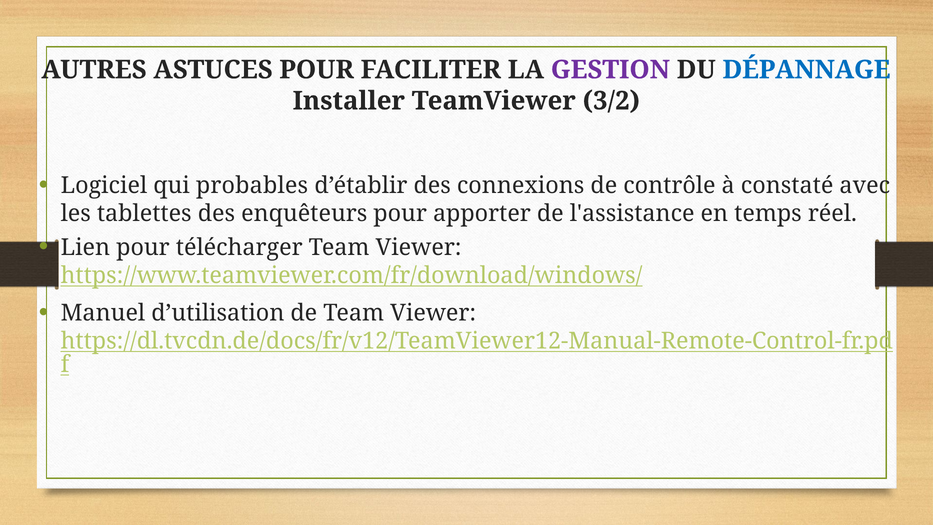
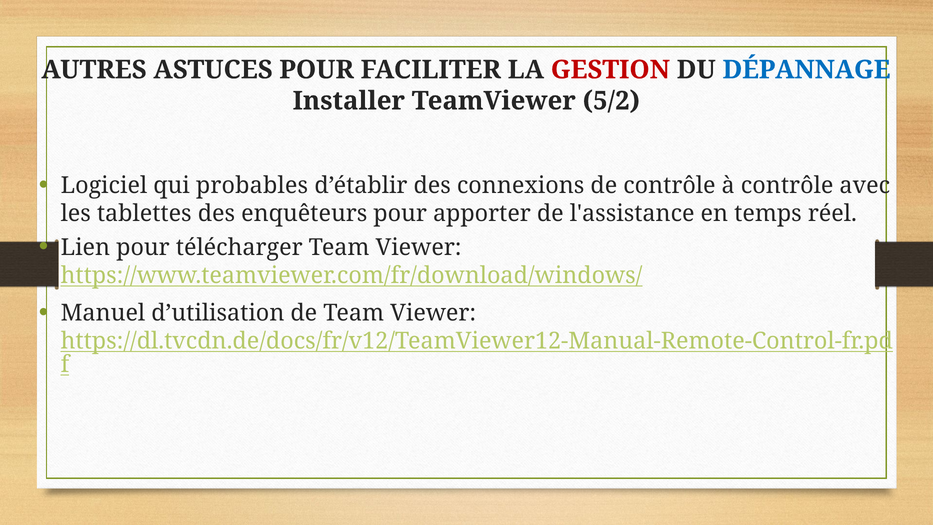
GESTION colour: purple -> red
3/2: 3/2 -> 5/2
à constaté: constaté -> contrôle
